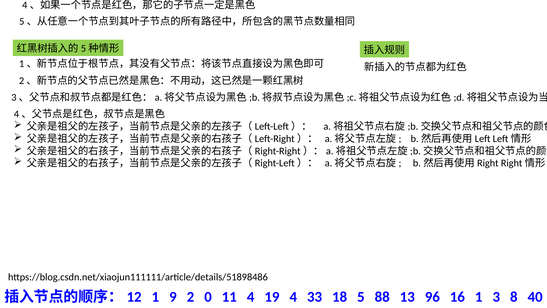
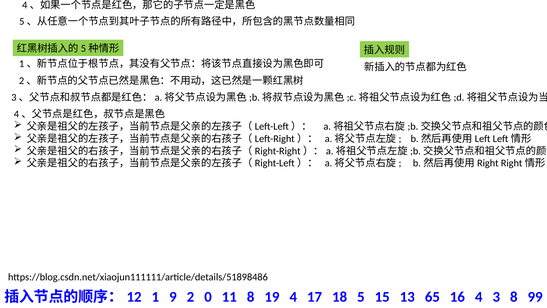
11 4: 4 -> 8
33: 33 -> 17
88: 88 -> 15
96: 96 -> 65
16 1: 1 -> 4
40: 40 -> 99
